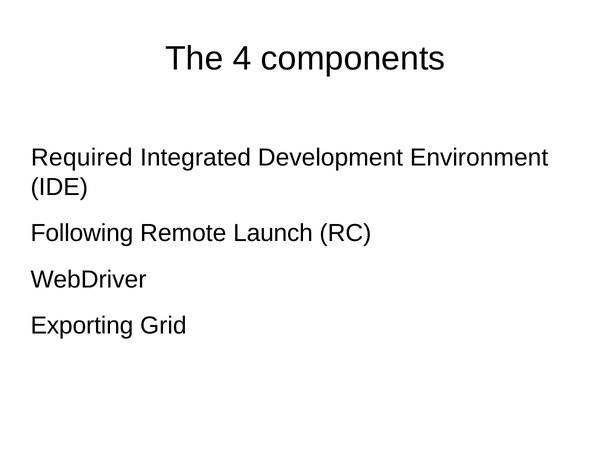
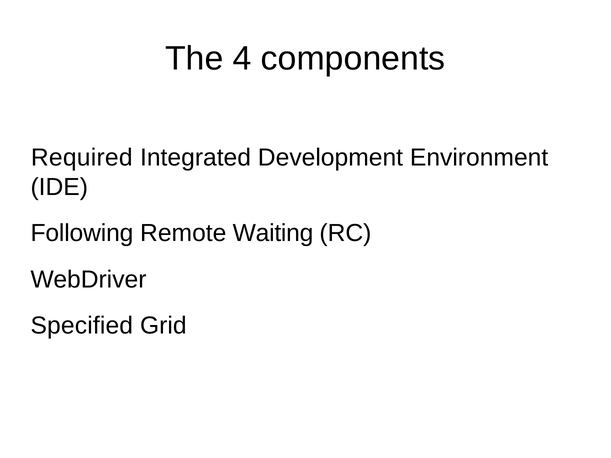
Launch: Launch -> Waiting
Exporting: Exporting -> Specified
